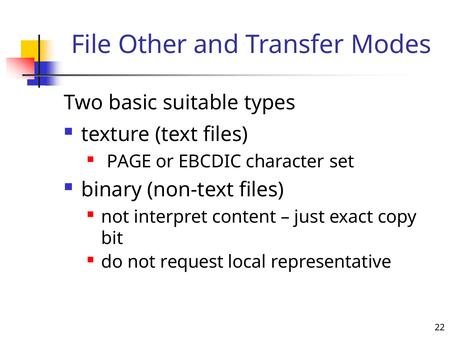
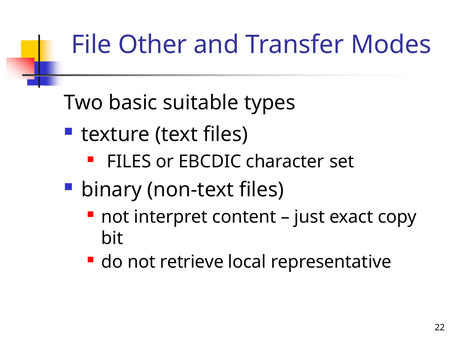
PAGE at (129, 161): PAGE -> FILES
request: request -> retrieve
